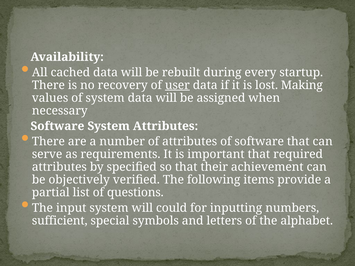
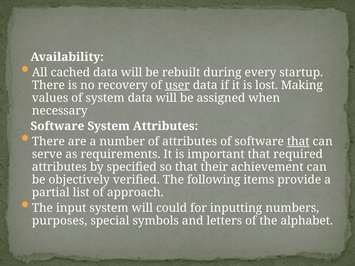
that at (298, 142) underline: none -> present
questions: questions -> approach
sufficient: sufficient -> purposes
